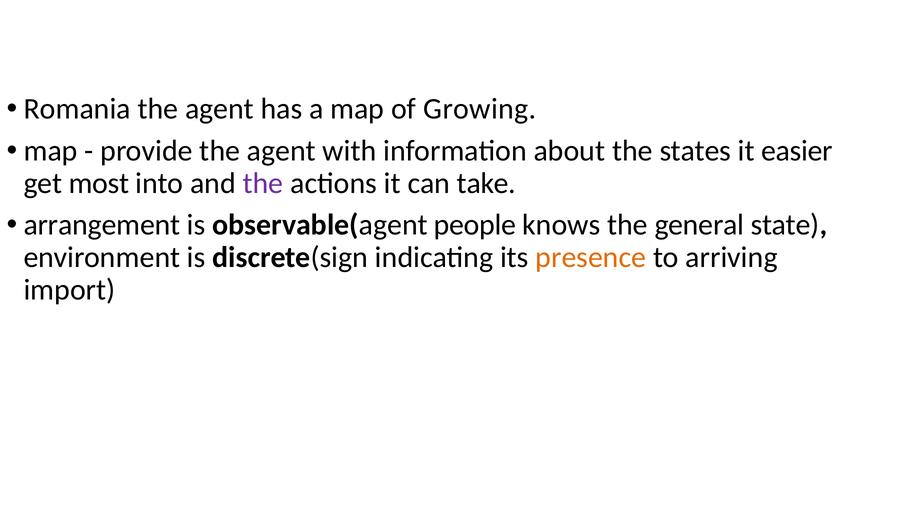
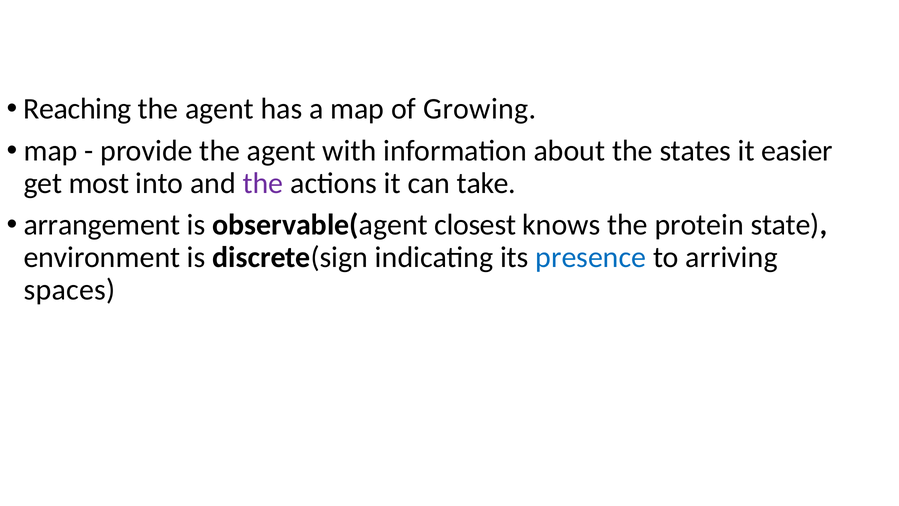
Romania: Romania -> Reaching
people: people -> closest
general: general -> protein
presence colour: orange -> blue
import: import -> spaces
